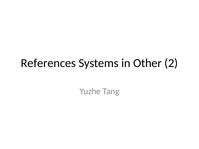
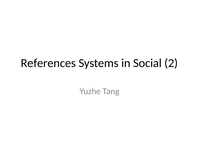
Other: Other -> Social
